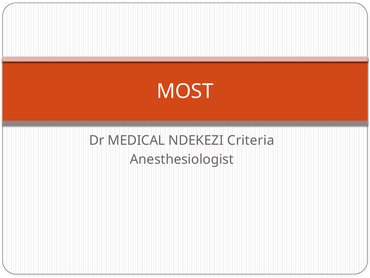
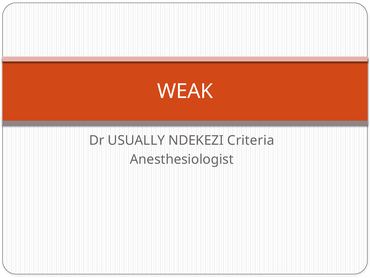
MOST: MOST -> WEAK
MEDICAL: MEDICAL -> USUALLY
